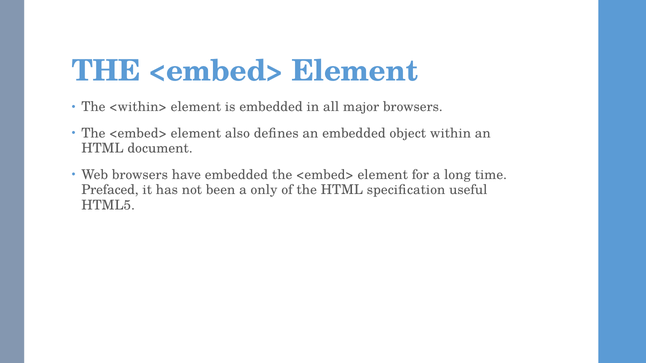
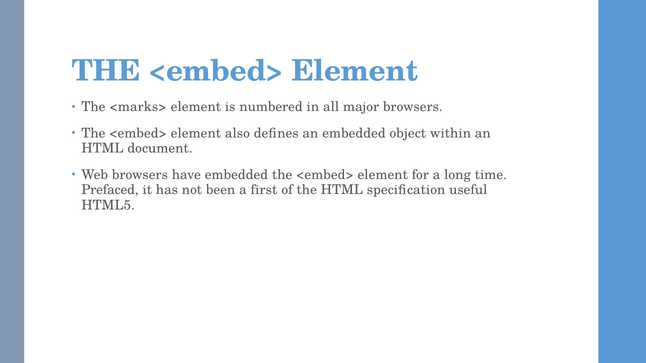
<within>: <within> -> <marks>
is embedded: embedded -> numbered
only: only -> first
